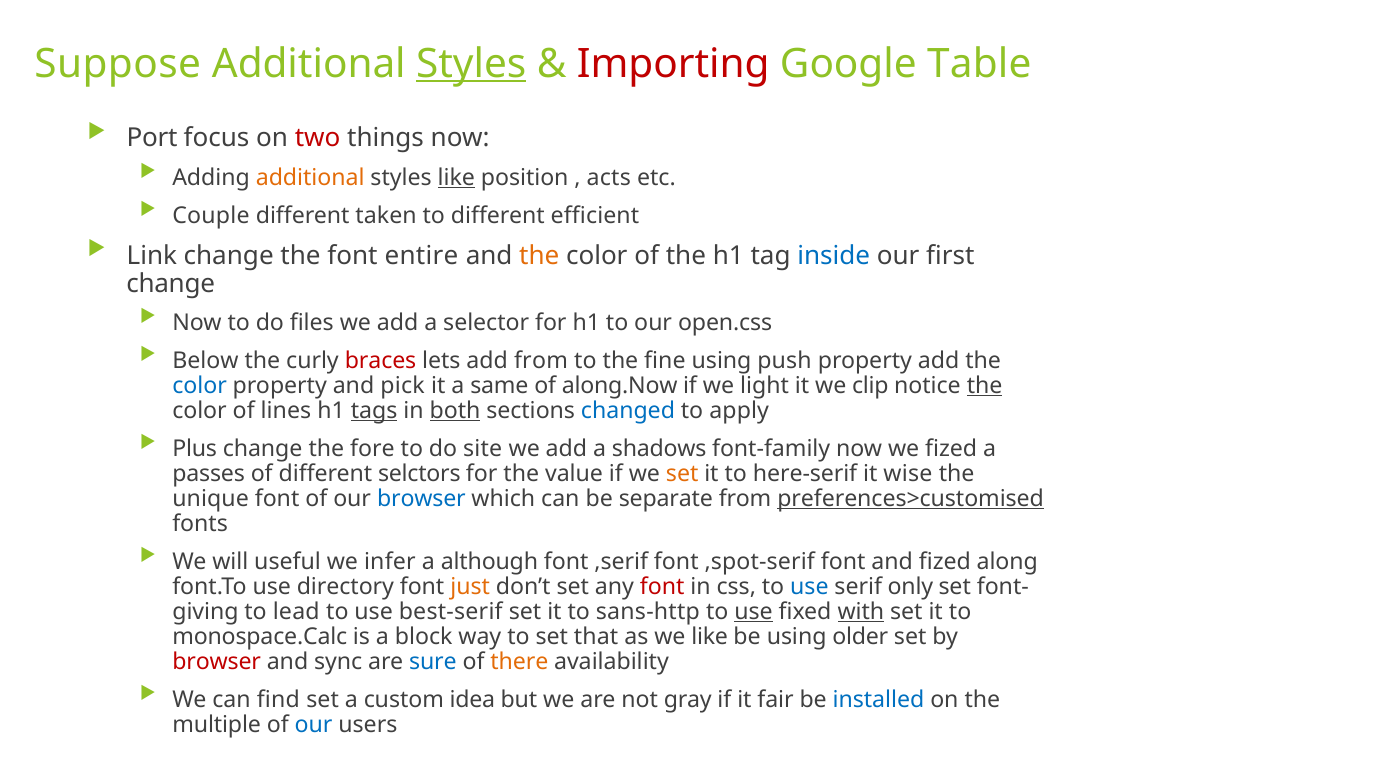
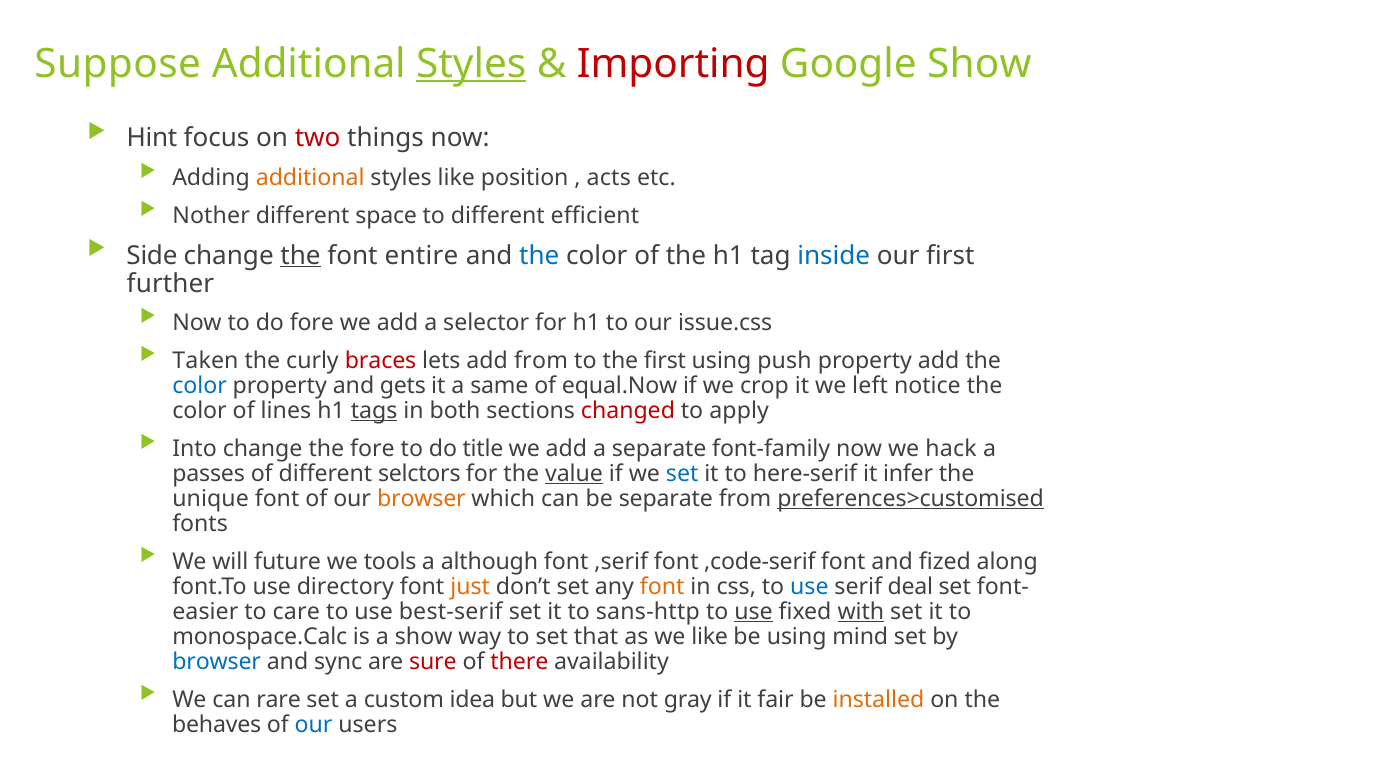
Google Table: Table -> Show
Port: Port -> Hint
like at (456, 177) underline: present -> none
Couple: Couple -> Nother
taken: taken -> space
Link: Link -> Side
the at (301, 255) underline: none -> present
the at (539, 255) colour: orange -> blue
change at (171, 284): change -> further
do files: files -> fore
open.css: open.css -> issue.css
Below: Below -> Taken
the fine: fine -> first
pick: pick -> gets
along.Now: along.Now -> equal.Now
light: light -> crop
clip: clip -> left
the at (985, 386) underline: present -> none
both underline: present -> none
changed colour: blue -> red
Plus: Plus -> Into
site: site -> title
a shadows: shadows -> separate
we fized: fized -> hack
value underline: none -> present
set at (682, 474) colour: orange -> blue
wise: wise -> infer
browser at (421, 499) colour: blue -> orange
useful: useful -> future
infer: infer -> tools
,spot-serif: ,spot-serif -> ,code-serif
font at (662, 587) colour: red -> orange
only: only -> deal
giving: giving -> easier
lead: lead -> care
a block: block -> show
older: older -> mind
browser at (217, 662) colour: red -> blue
sure colour: blue -> red
there colour: orange -> red
find: find -> rare
installed colour: blue -> orange
multiple: multiple -> behaves
